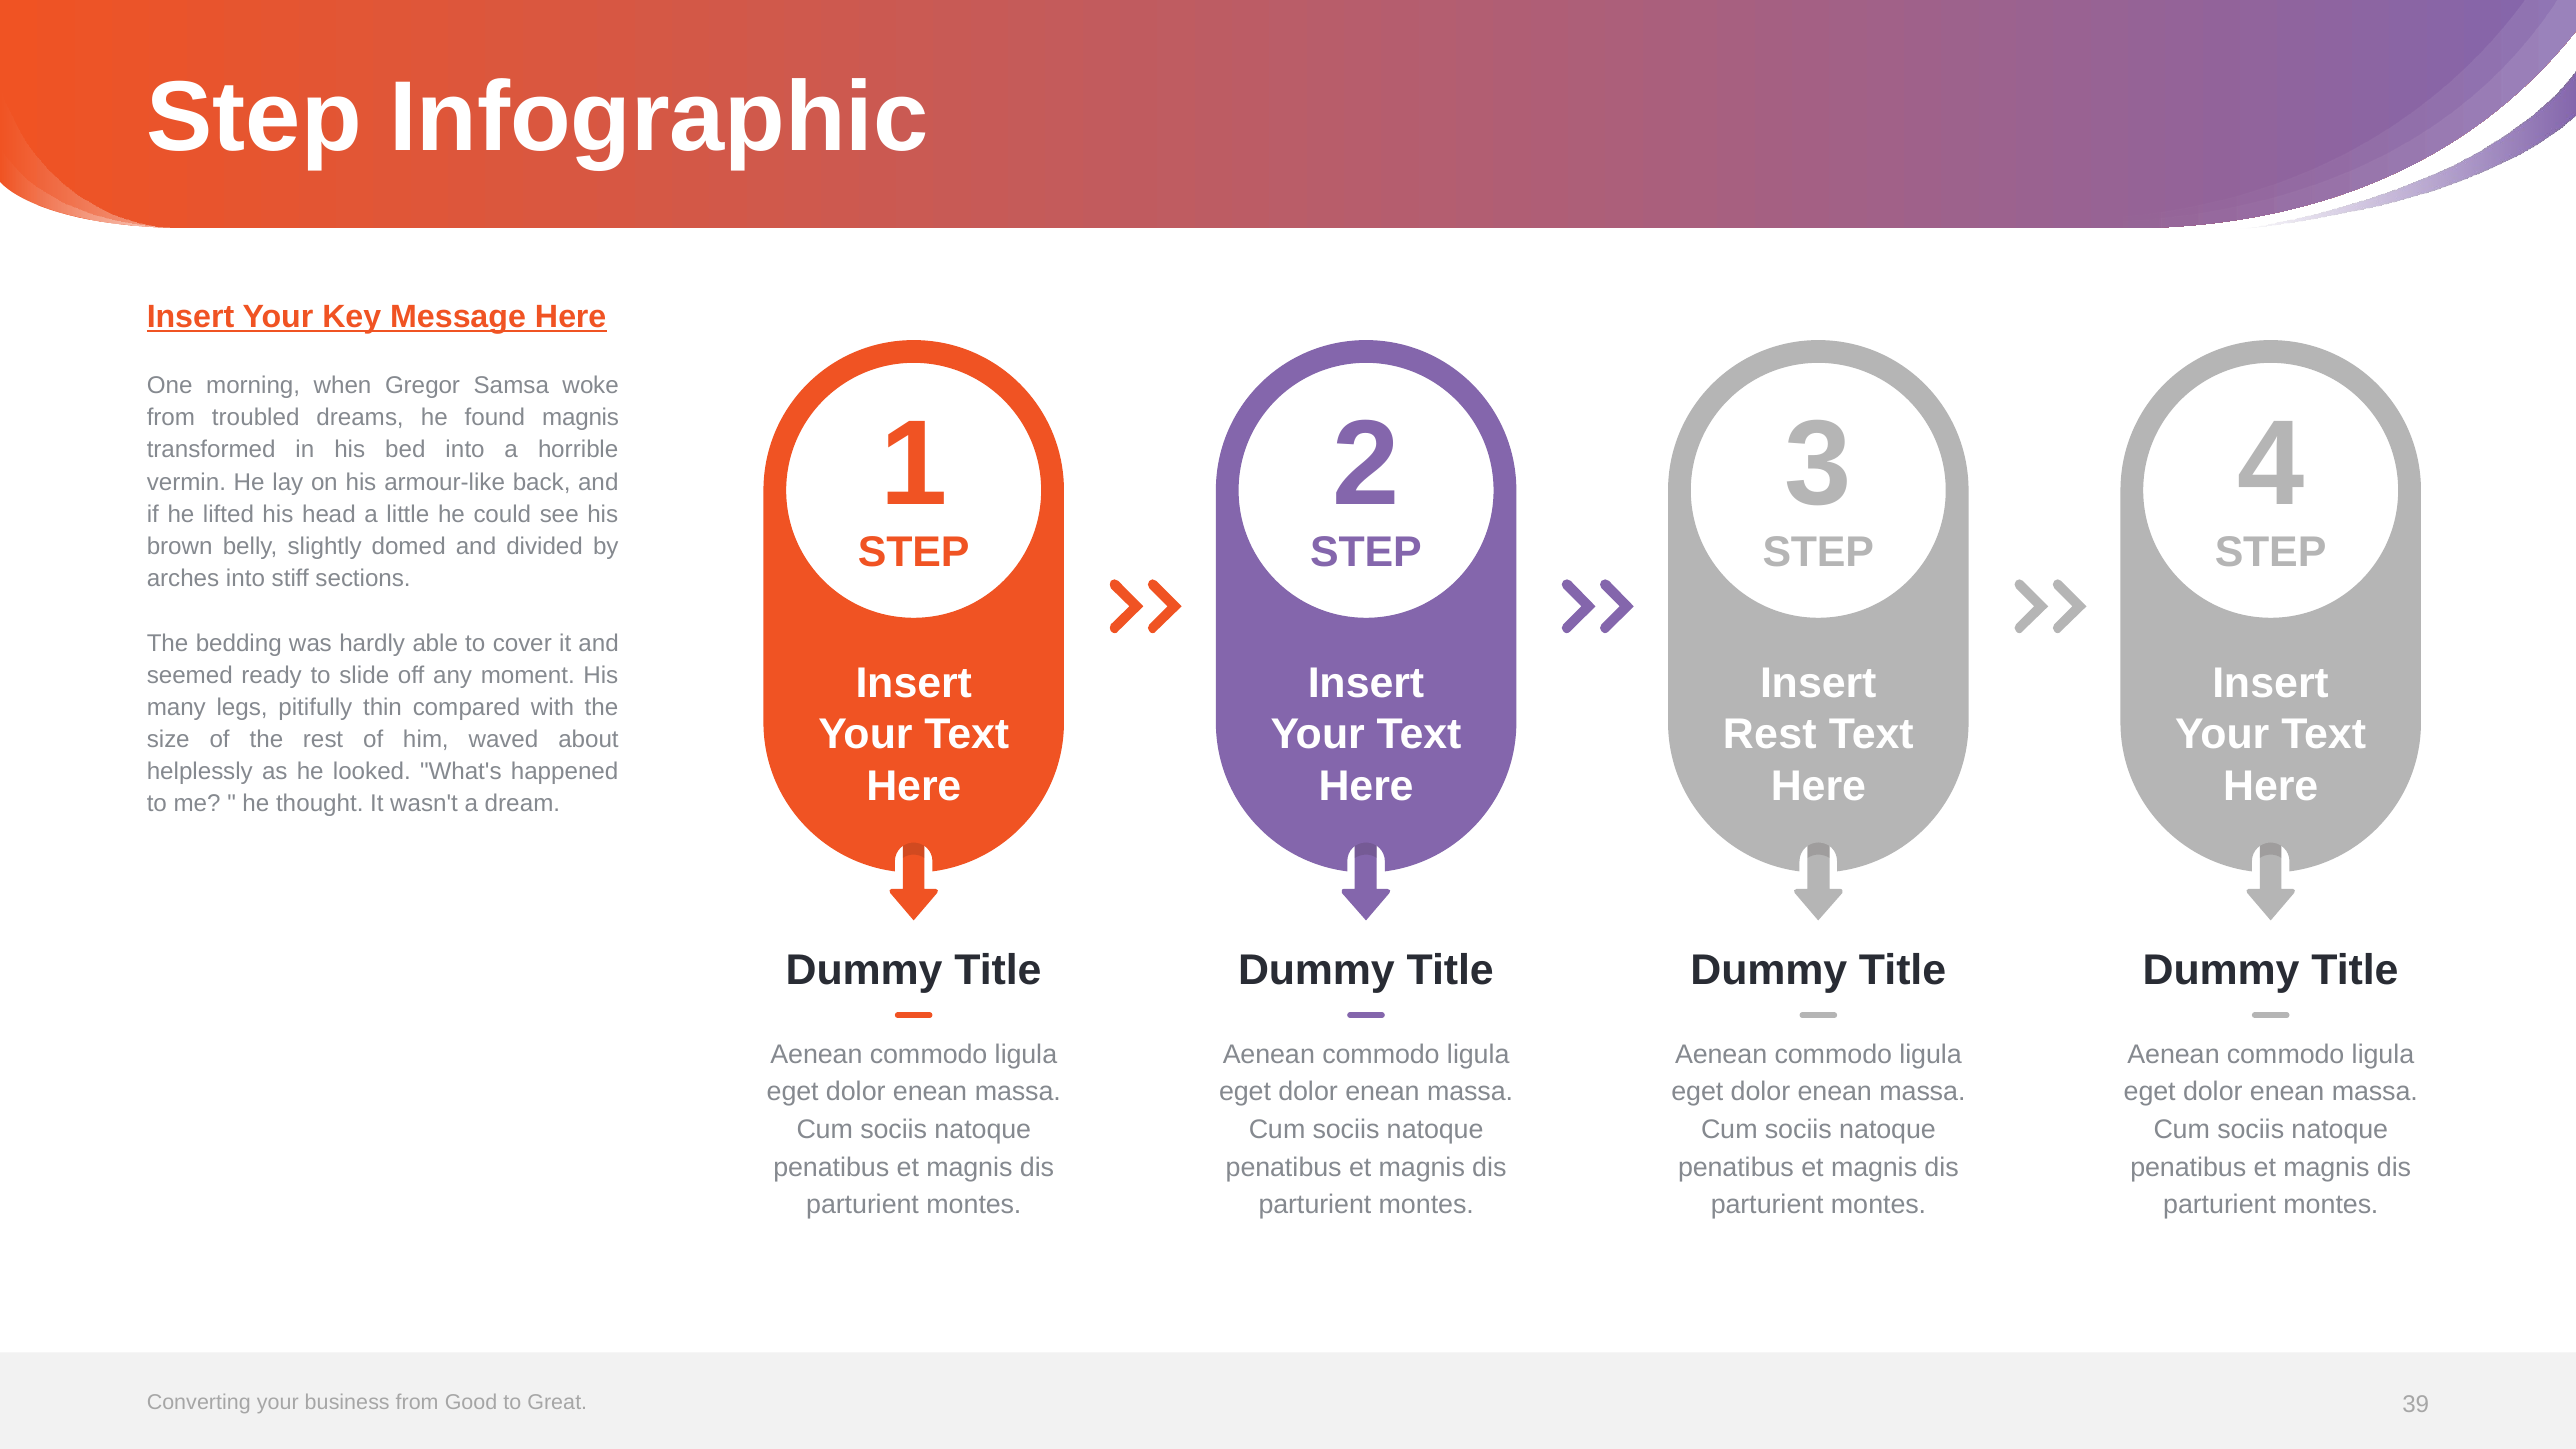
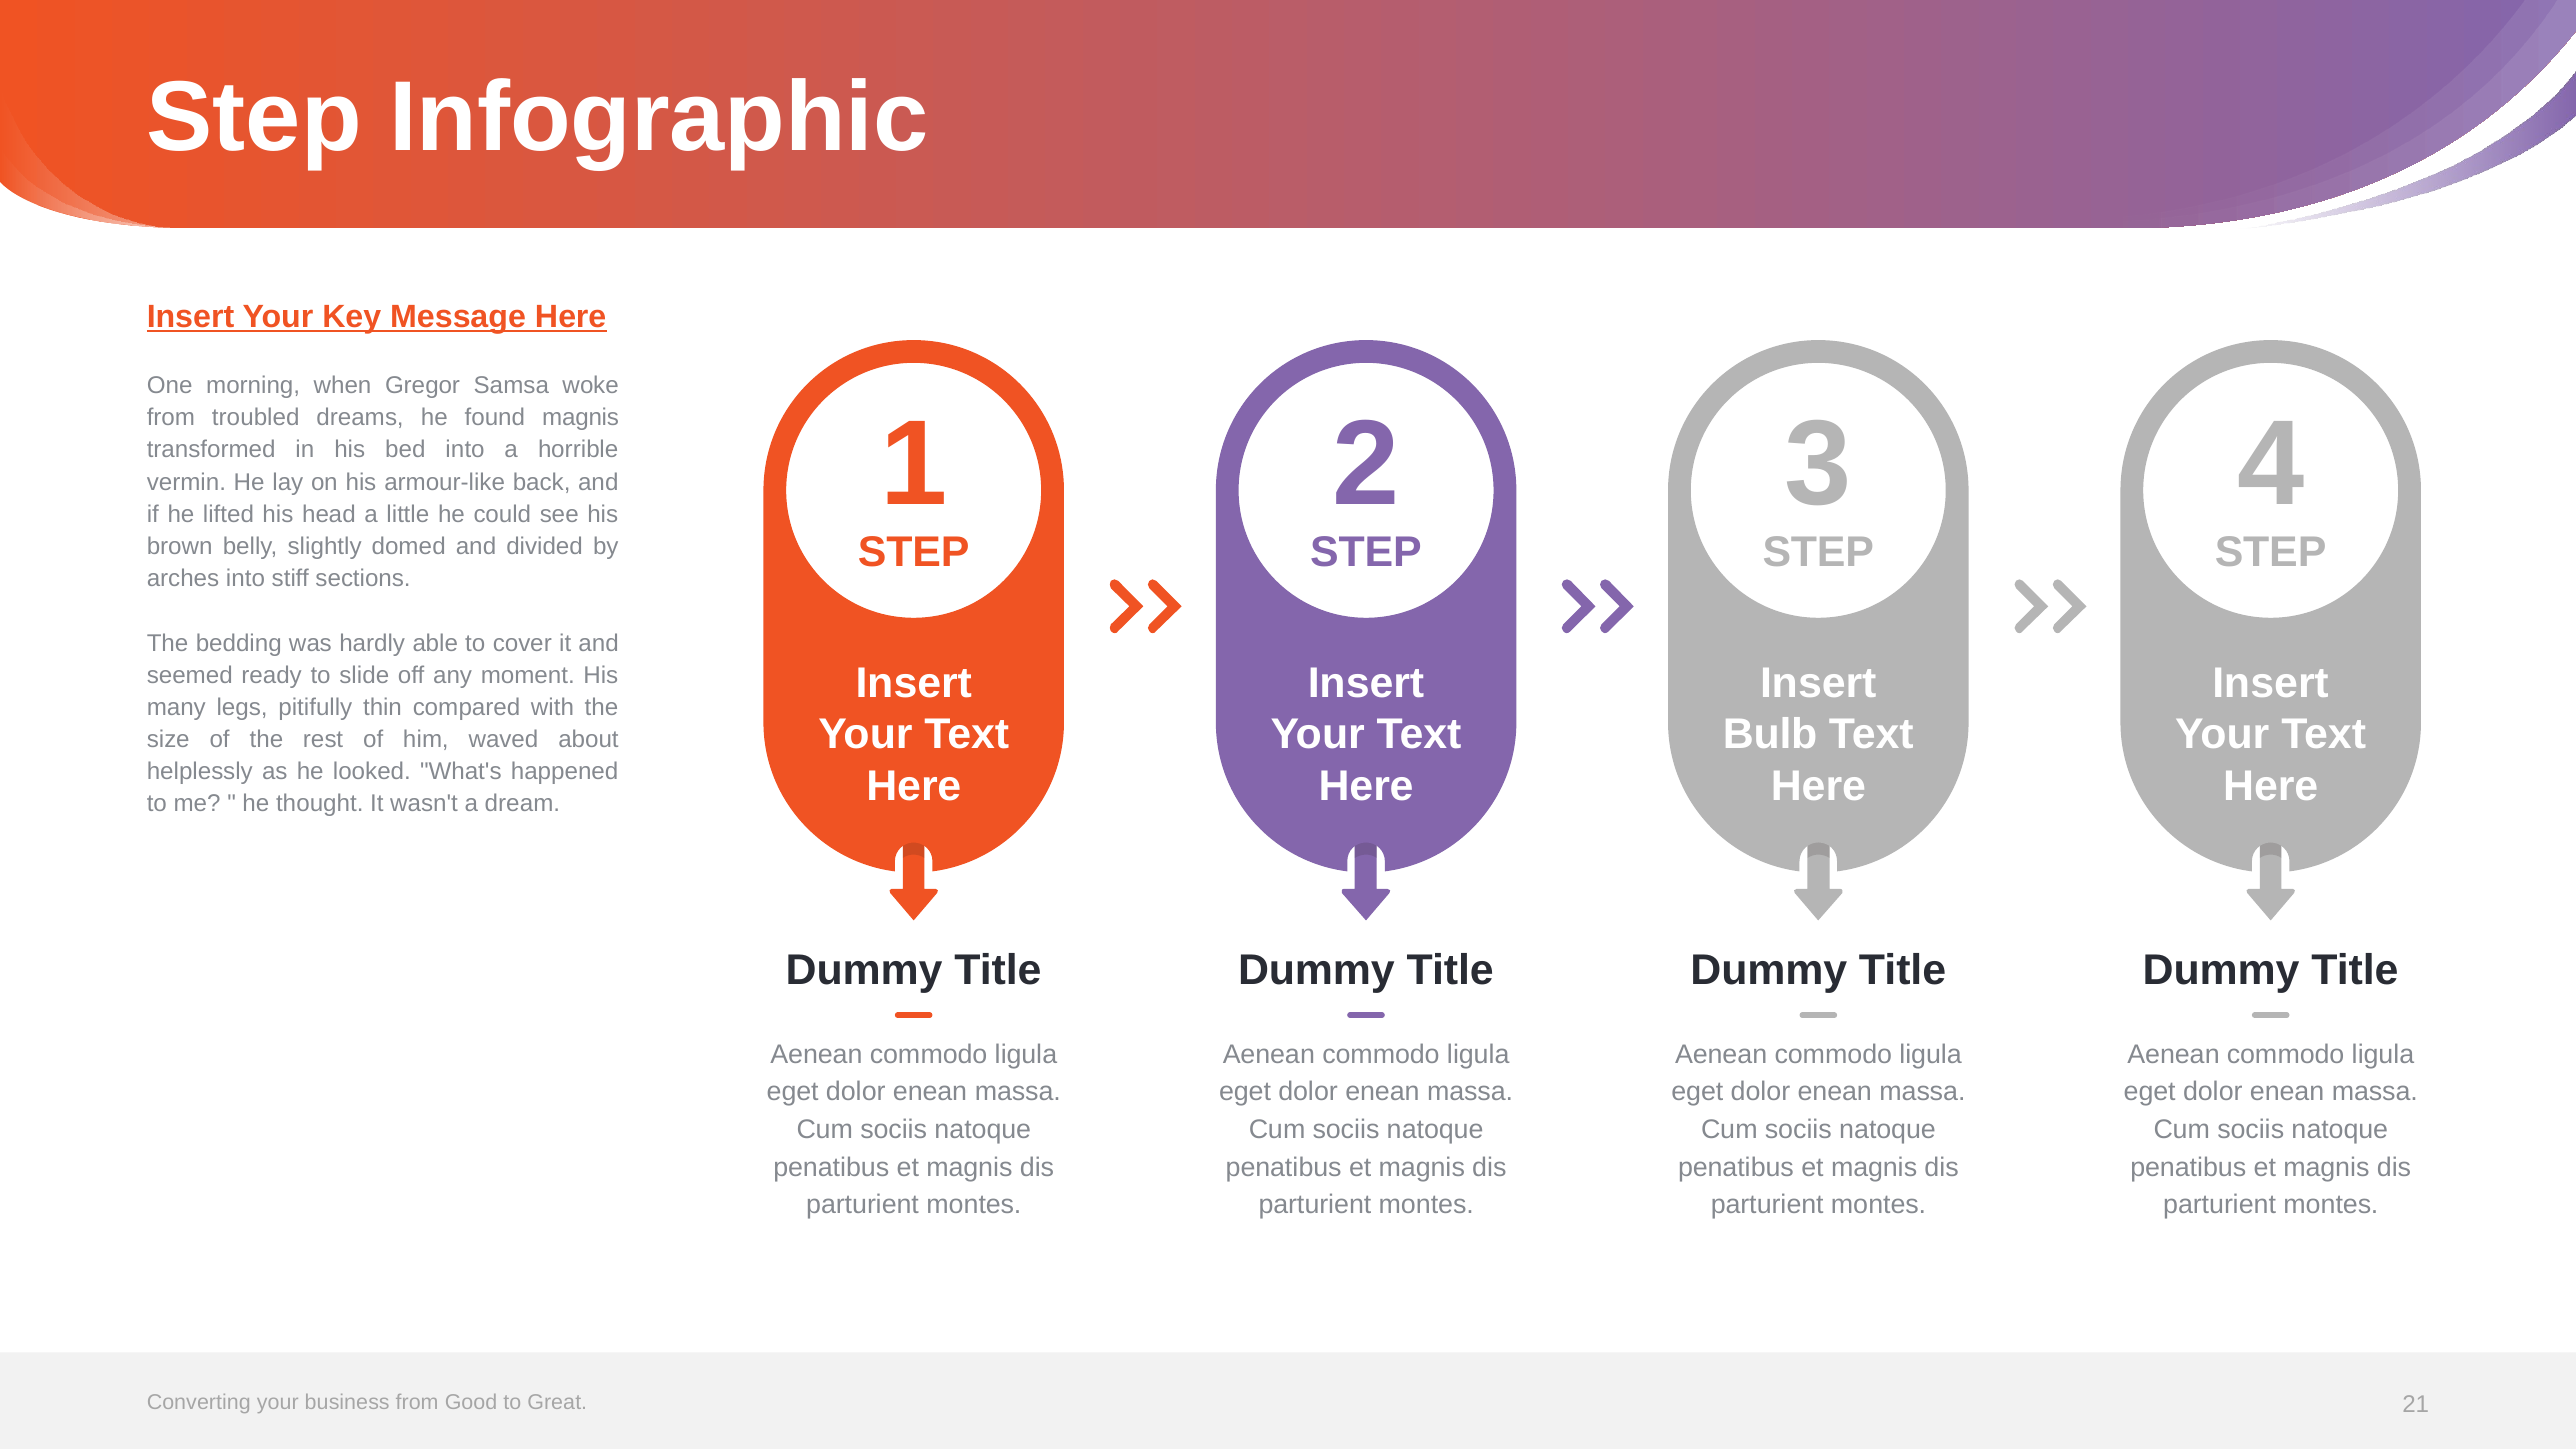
Rest at (1770, 734): Rest -> Bulb
39: 39 -> 21
